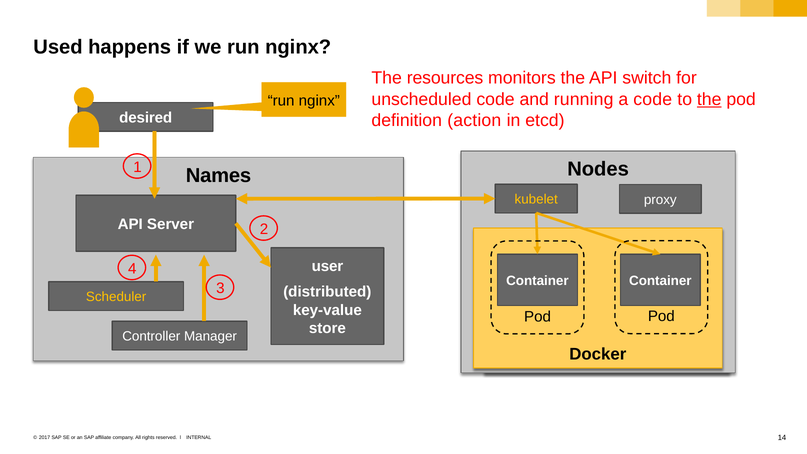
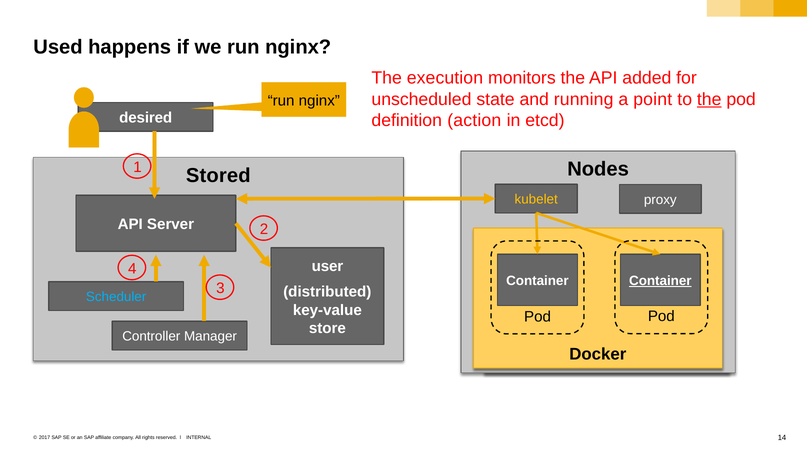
resources: resources -> execution
switch: switch -> added
unscheduled code: code -> state
a code: code -> point
Names: Names -> Stored
Container at (660, 281) underline: none -> present
Scheduler colour: yellow -> light blue
